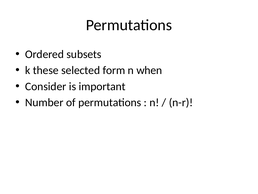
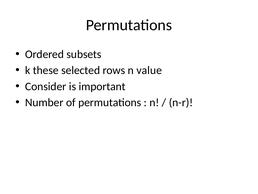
form: form -> rows
when: when -> value
